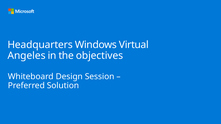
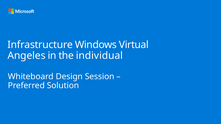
Headquarters: Headquarters -> Infrastructure
objectives: objectives -> individual
